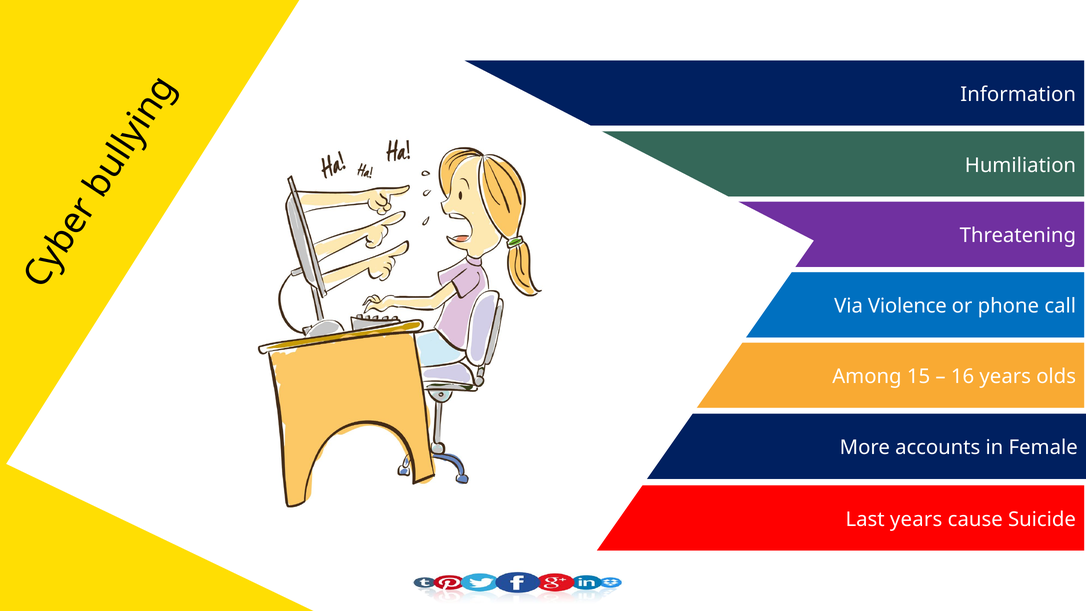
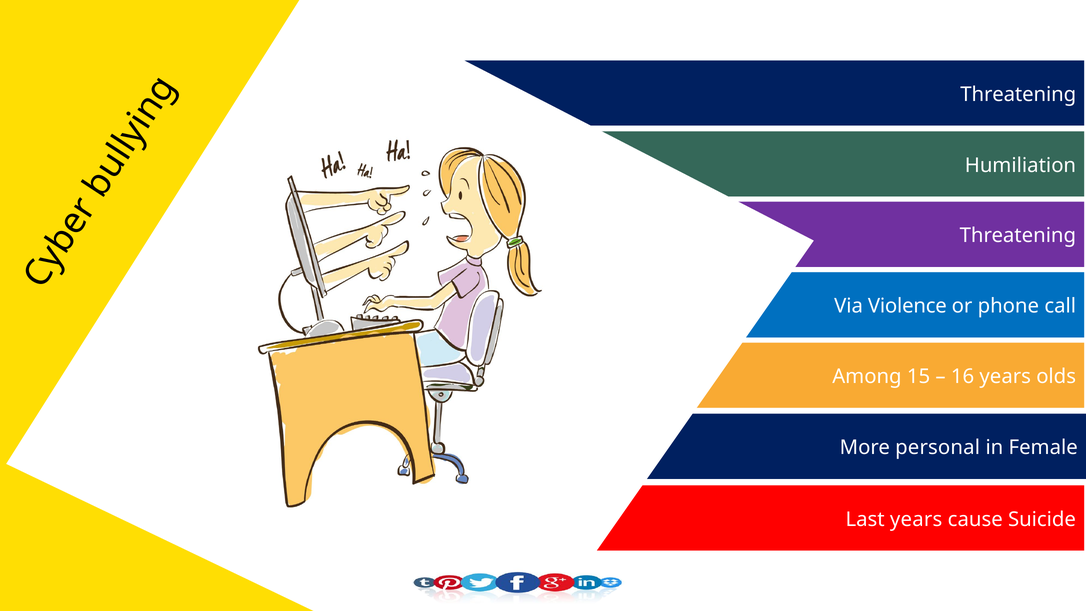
Information at (1018, 94): Information -> Threatening
accounts: accounts -> personal
